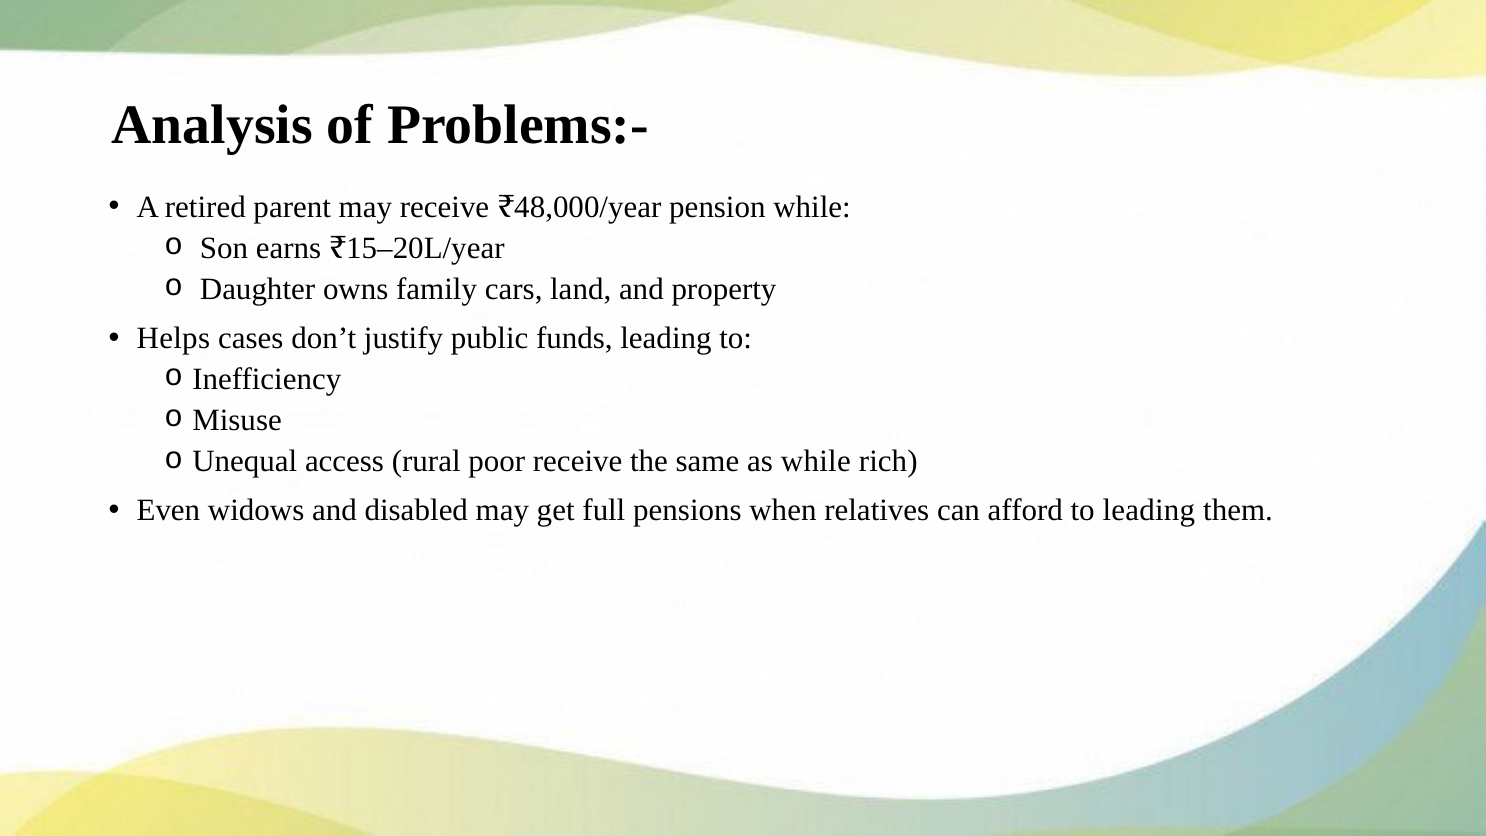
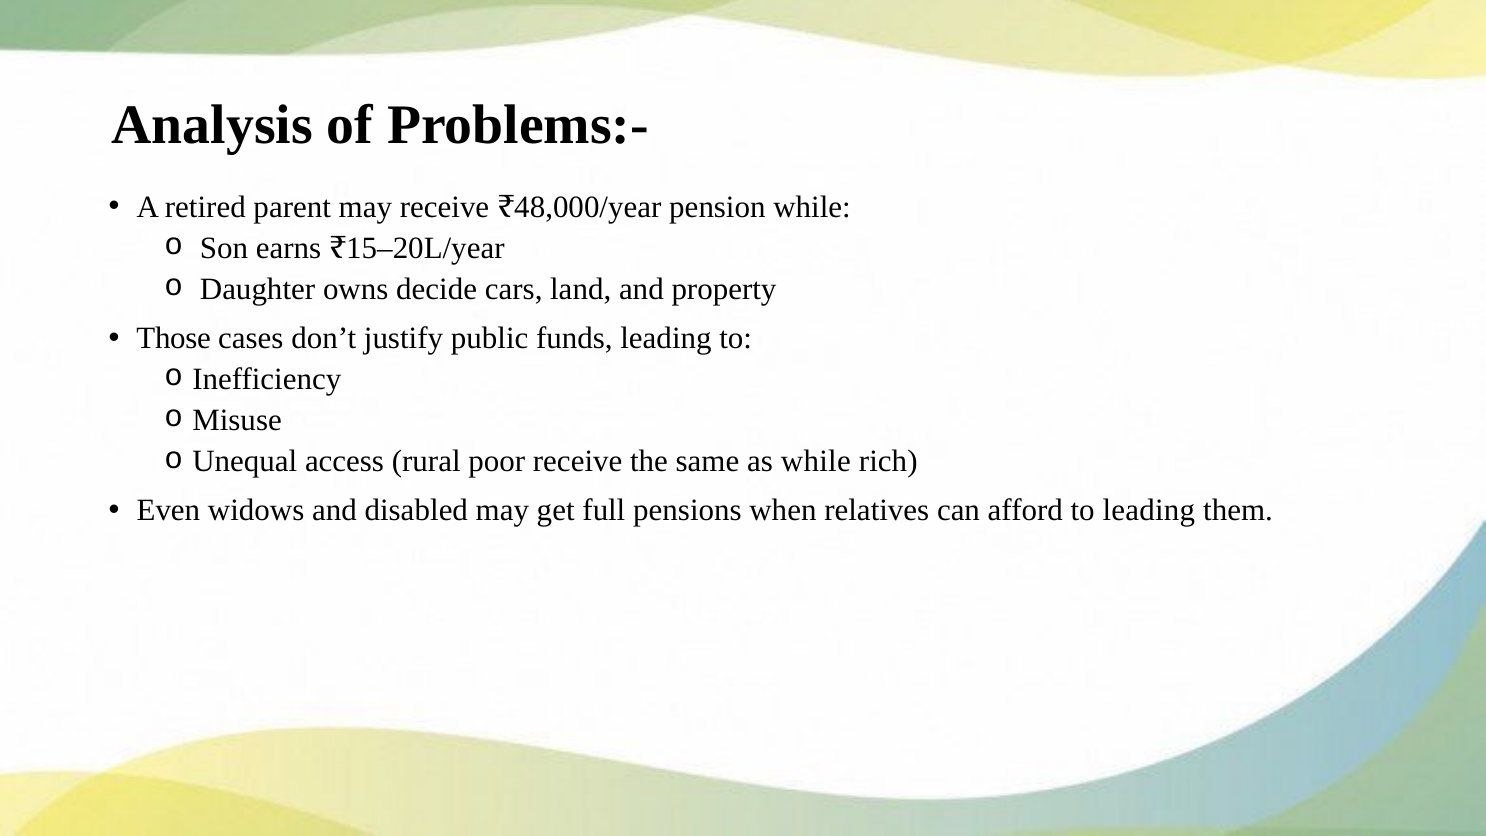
family: family -> decide
Helps: Helps -> Those
